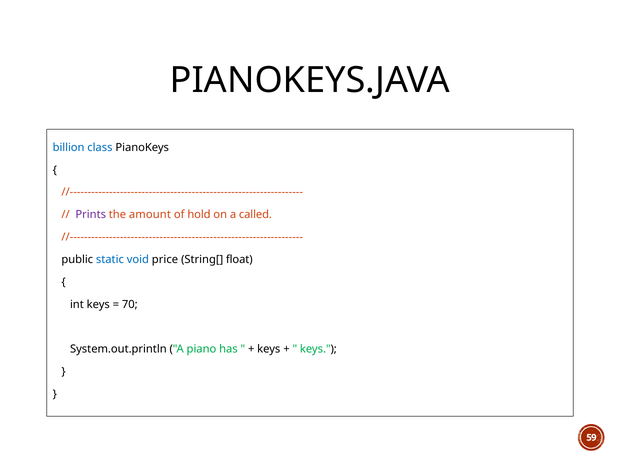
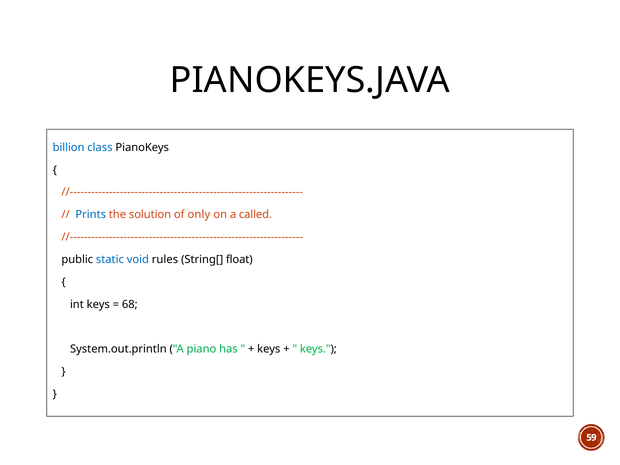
Prints colour: purple -> blue
amount: amount -> solution
hold: hold -> only
price: price -> rules
70: 70 -> 68
